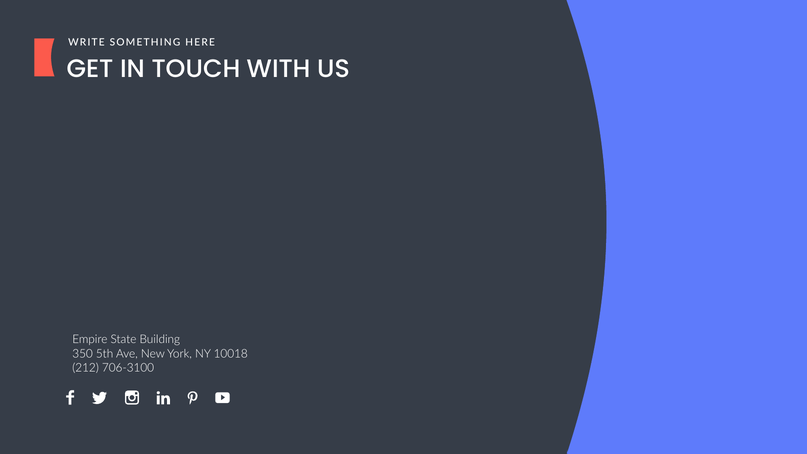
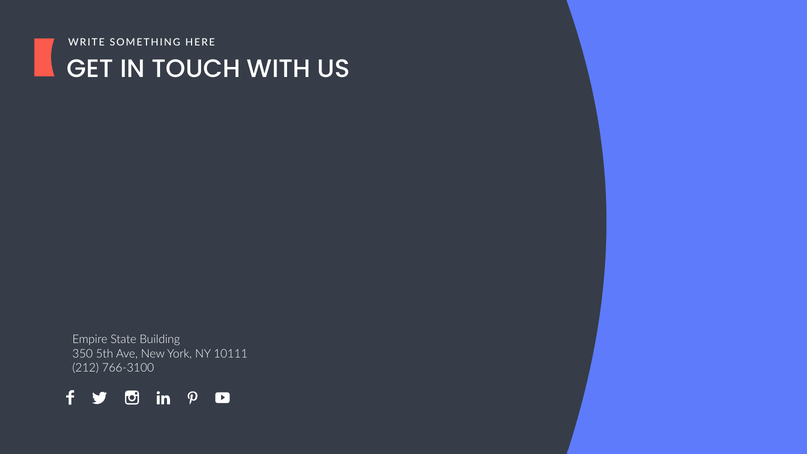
10018: 10018 -> 10111
706-3100: 706-3100 -> 766-3100
